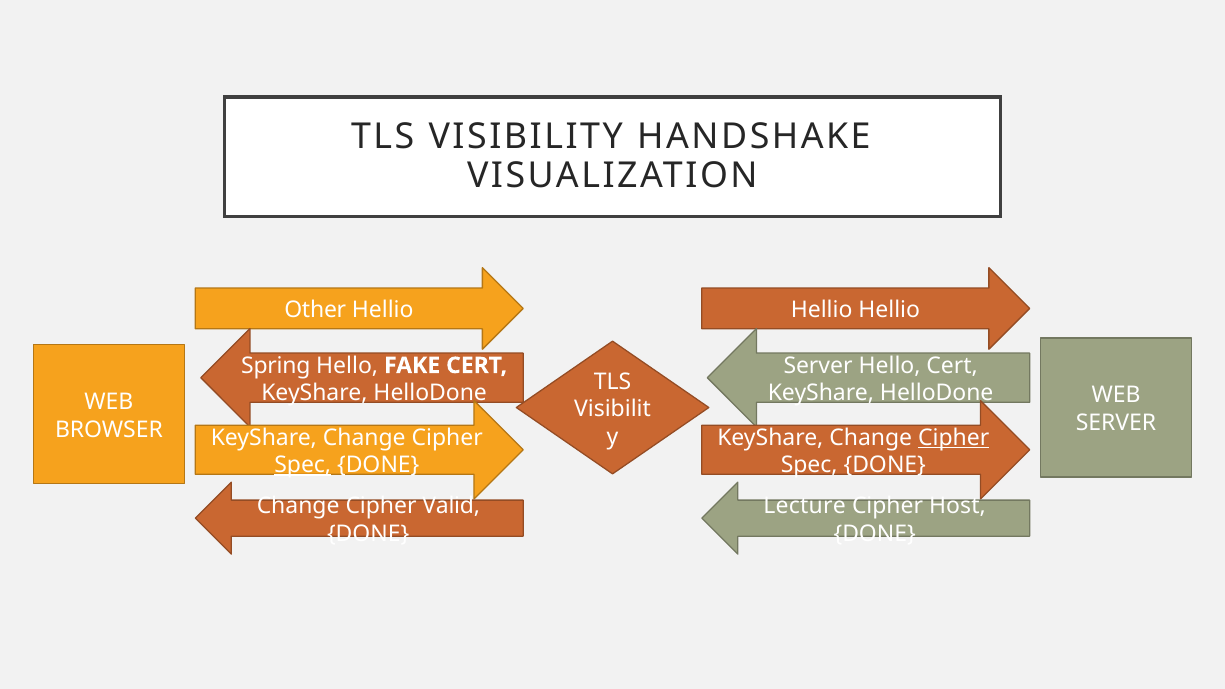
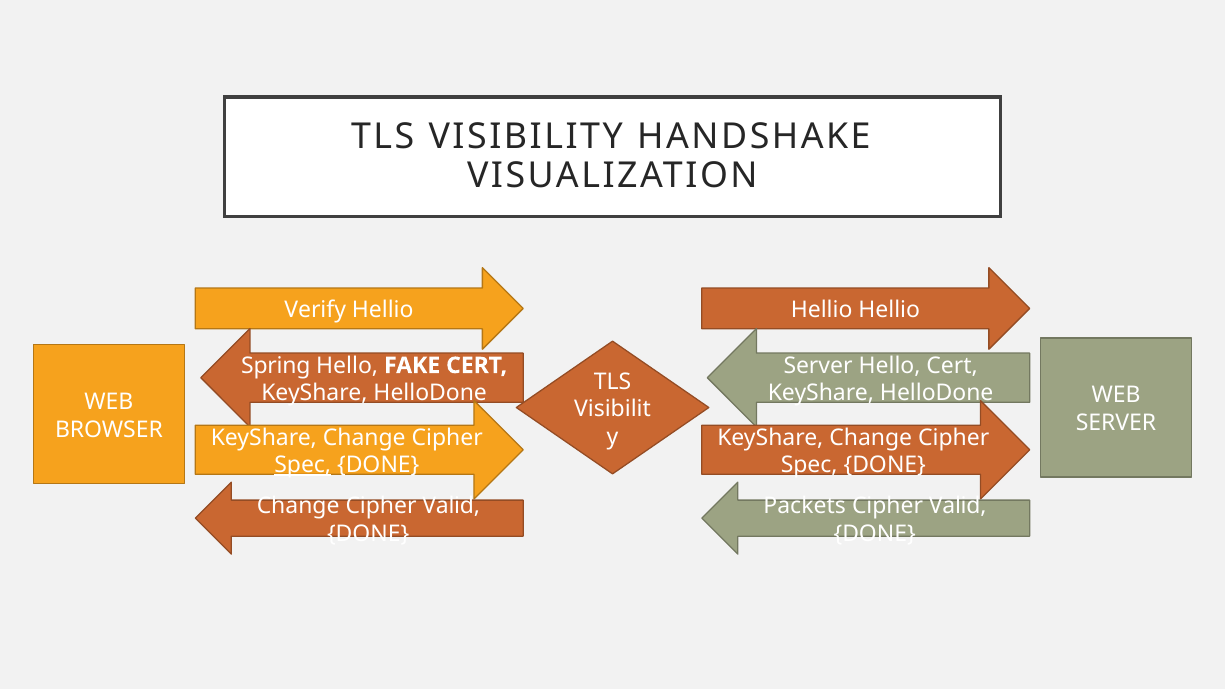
Other: Other -> Verify
Cipher at (954, 438) underline: present -> none
Lecture: Lecture -> Packets
Host at (957, 506): Host -> Valid
